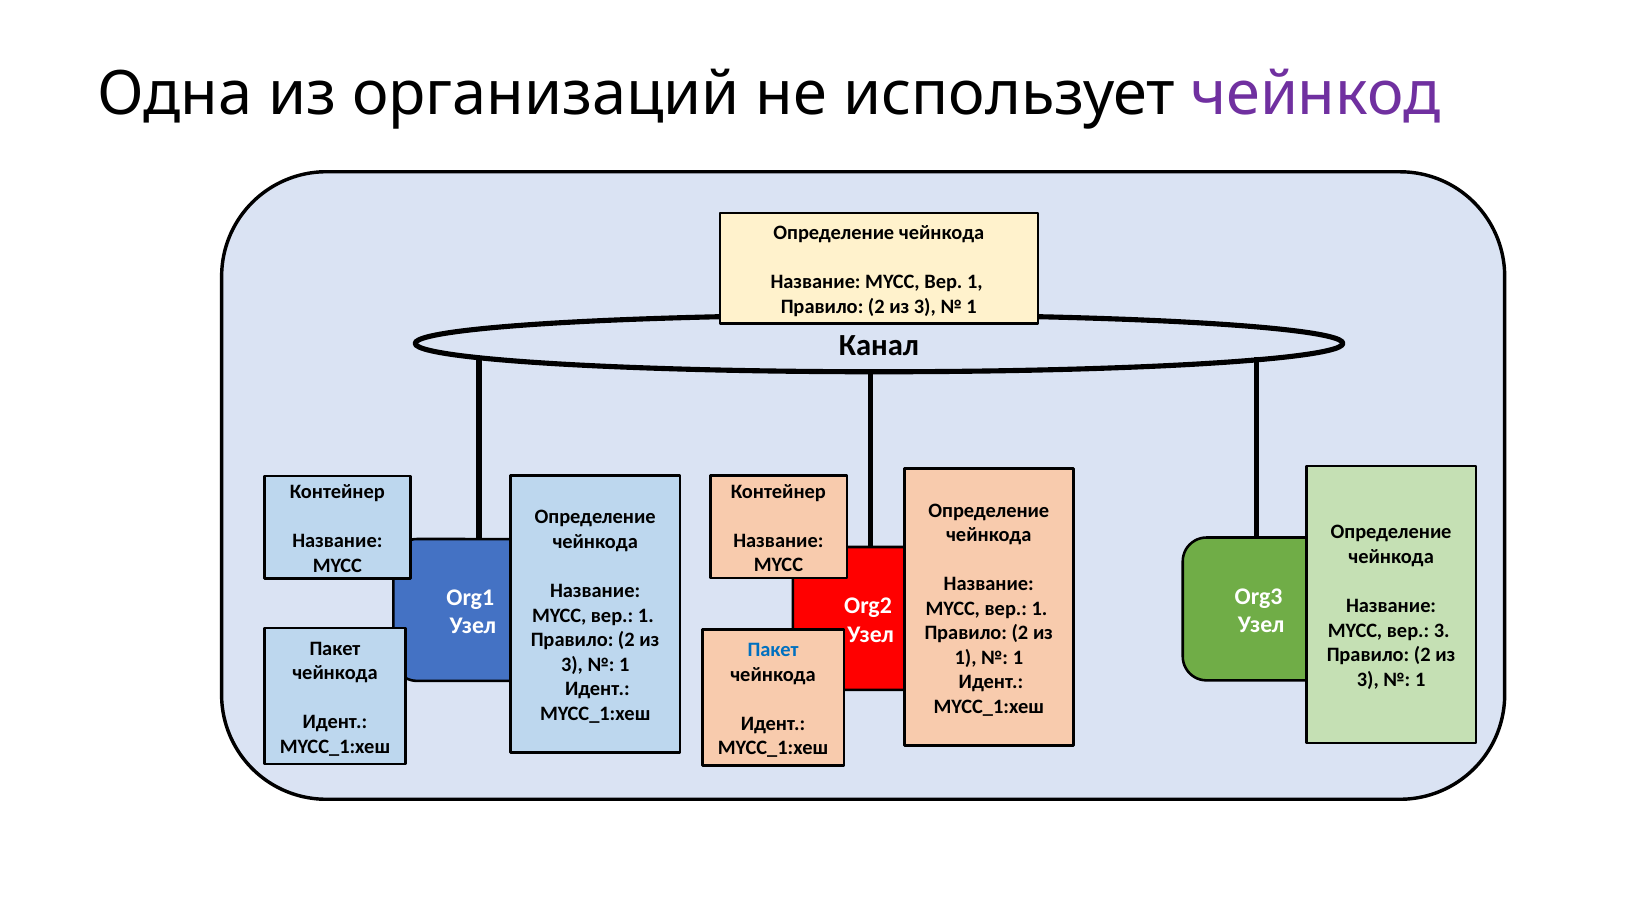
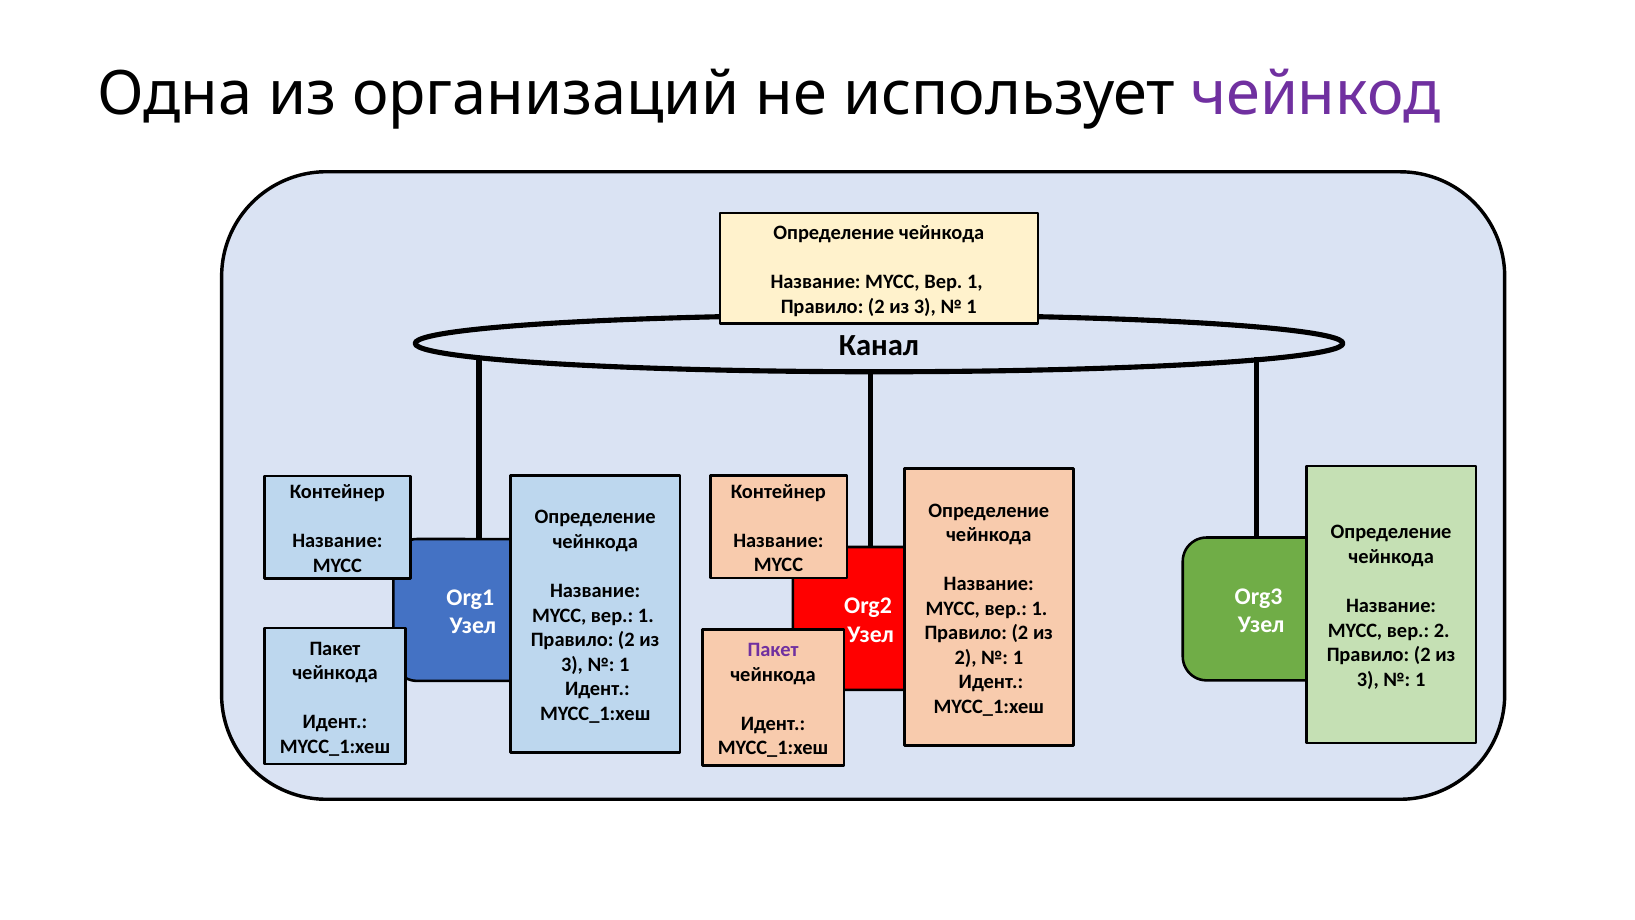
вер 3: 3 -> 2
Пакет at (773, 650) colour: blue -> purple
1 at (966, 657): 1 -> 2
